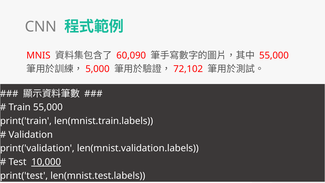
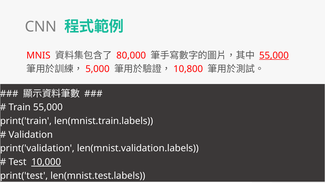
60,090: 60,090 -> 80,000
55,000 at (274, 55) underline: none -> present
72,102: 72,102 -> 10,800
